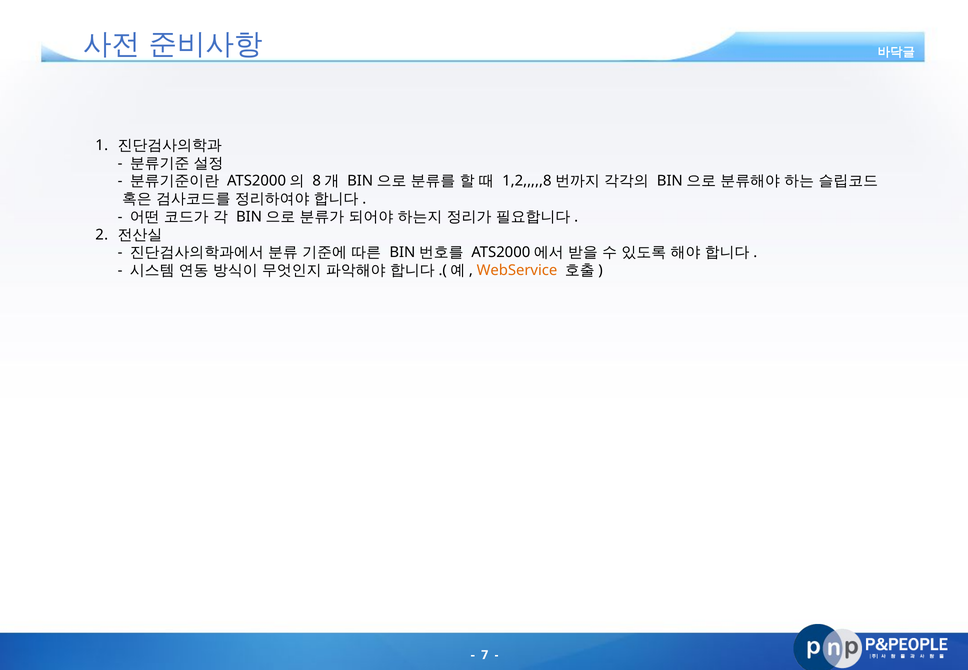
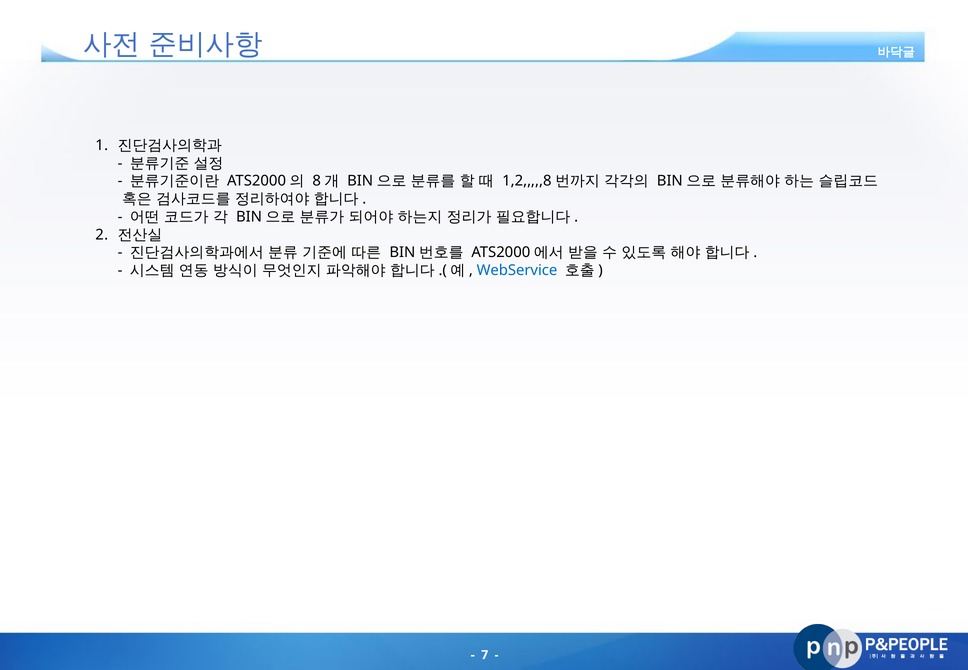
WebService colour: orange -> blue
